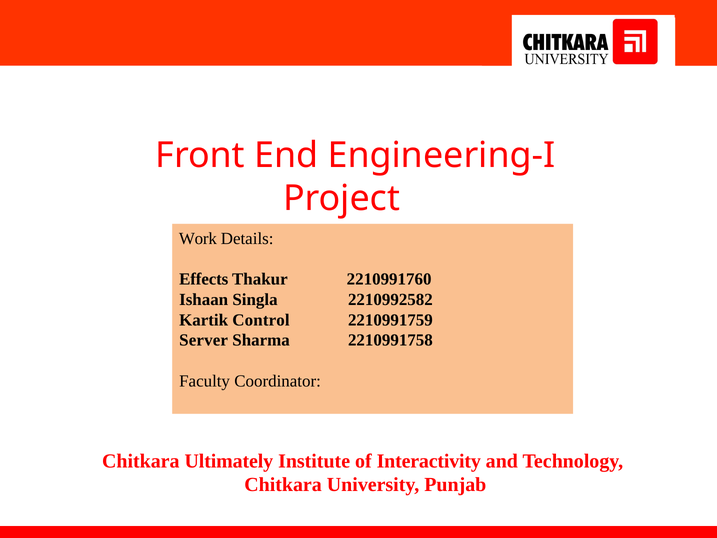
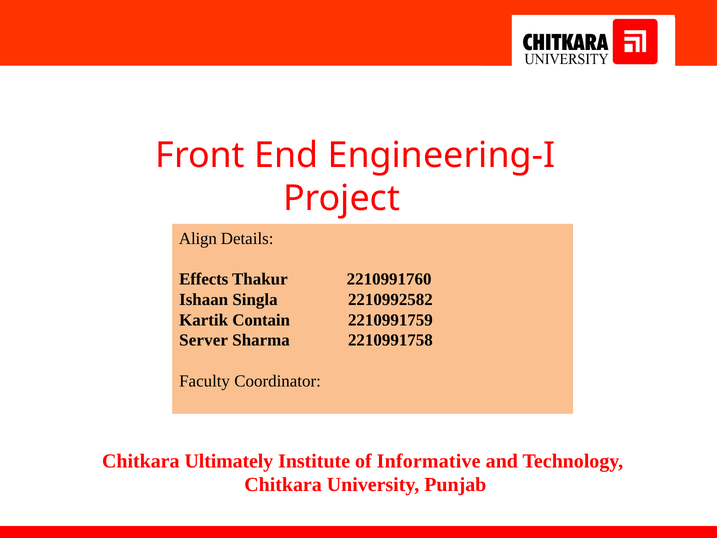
Work: Work -> Align
Control: Control -> Contain
Interactivity: Interactivity -> Informative
